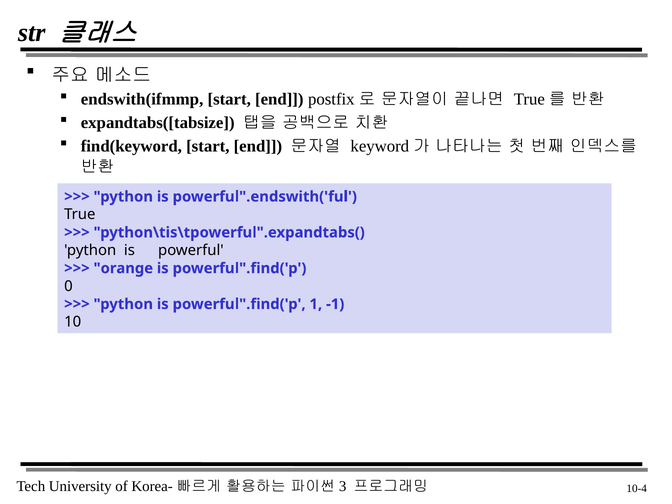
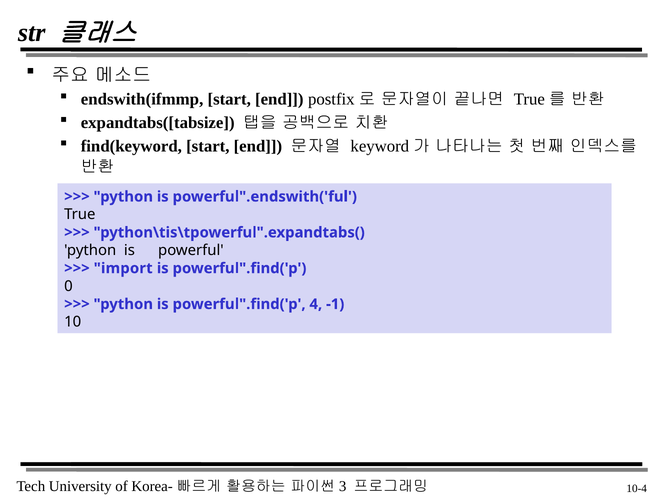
orange: orange -> import
1: 1 -> 4
